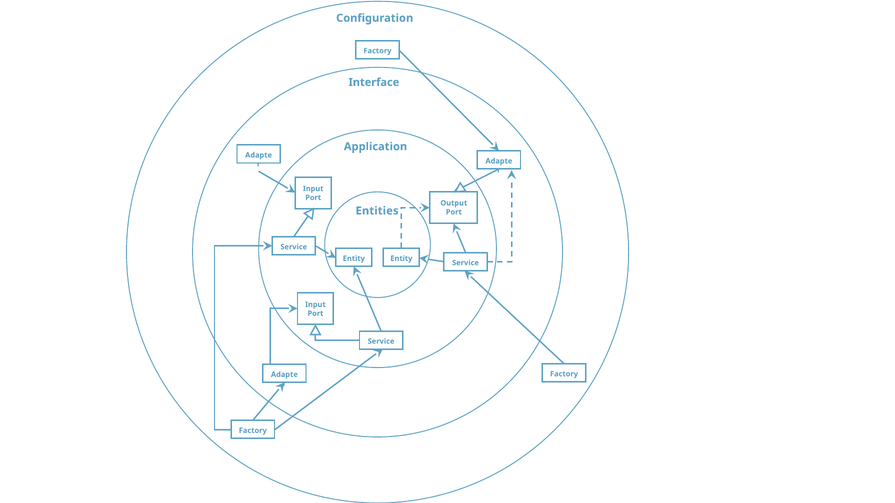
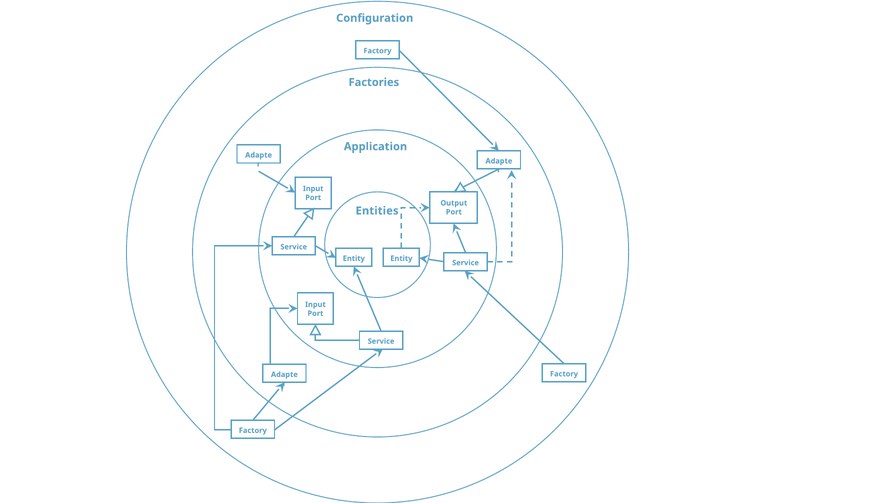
Interface: Interface -> Factories
